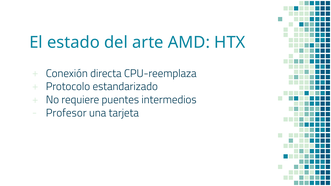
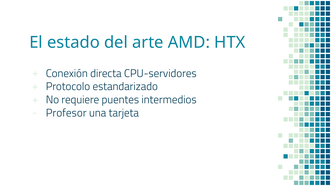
CPU-reemplaza: CPU-reemplaza -> CPU-servidores
